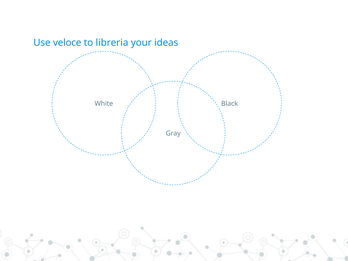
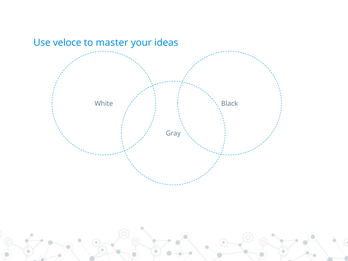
libreria: libreria -> master
